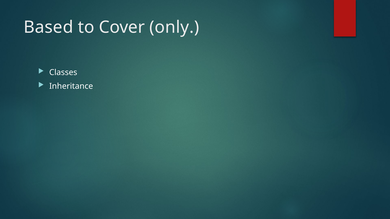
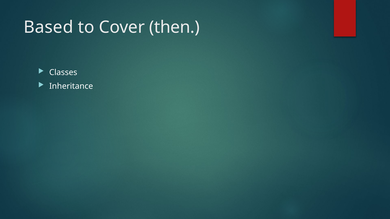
only: only -> then
